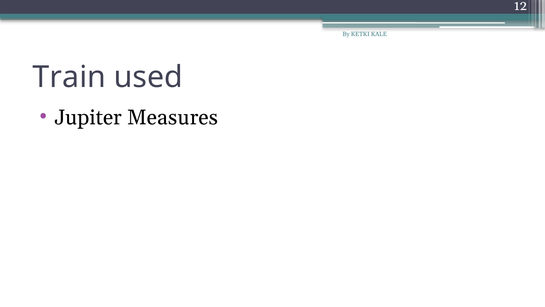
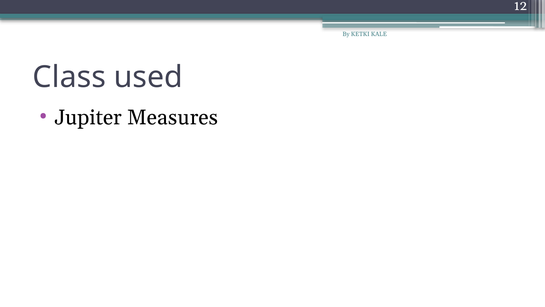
Train: Train -> Class
